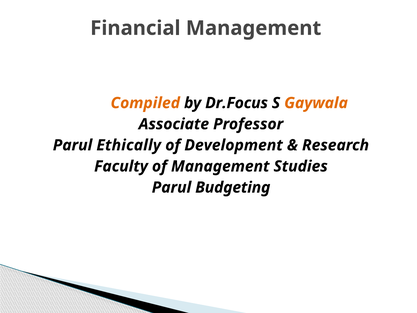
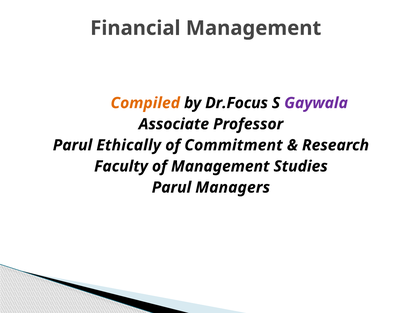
Gaywala colour: orange -> purple
Development: Development -> Commitment
Budgeting: Budgeting -> Managers
